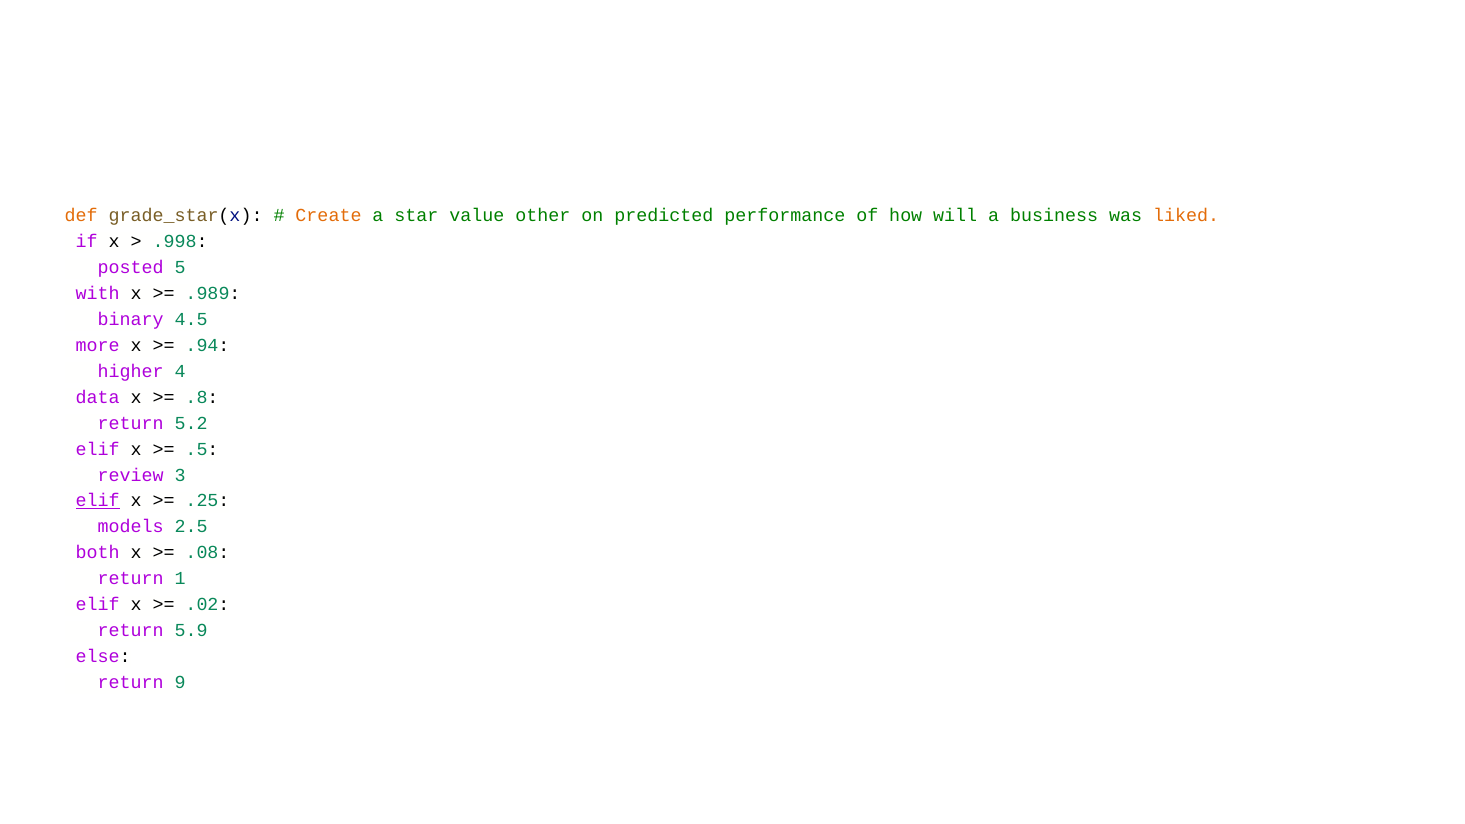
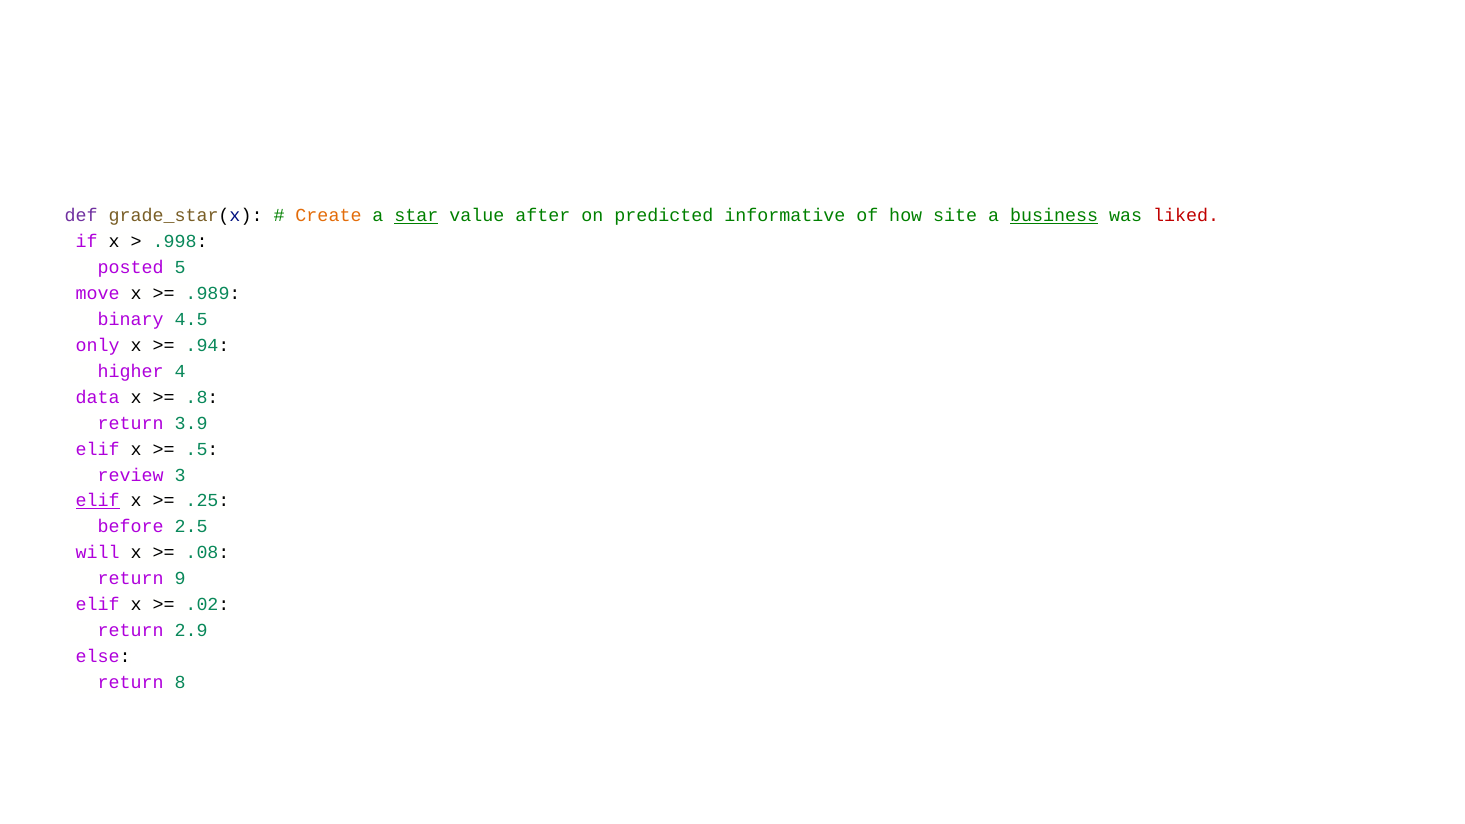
def colour: orange -> purple
star underline: none -> present
other: other -> after
performance: performance -> informative
will: will -> site
business underline: none -> present
liked colour: orange -> red
with: with -> move
more: more -> only
5.2: 5.2 -> 3.9
models: models -> before
both: both -> will
1: 1 -> 9
5.9: 5.9 -> 2.9
9: 9 -> 8
